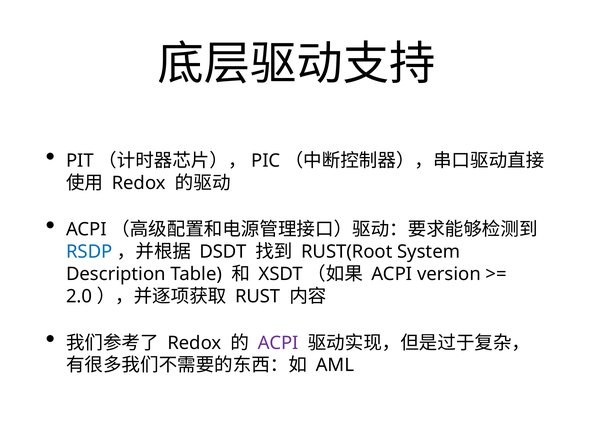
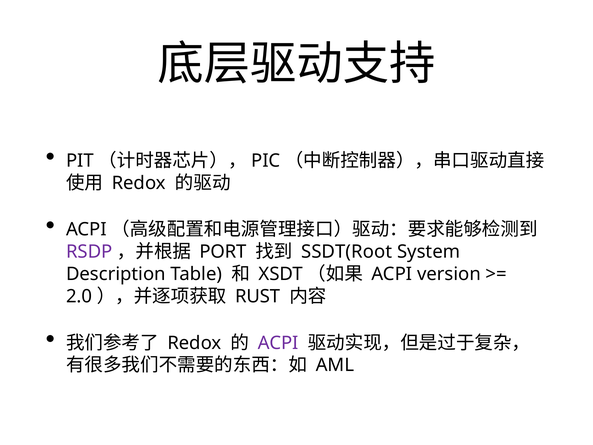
RSDP colour: blue -> purple
DSDT: DSDT -> PORT
RUST(Root: RUST(Root -> SSDT(Root
